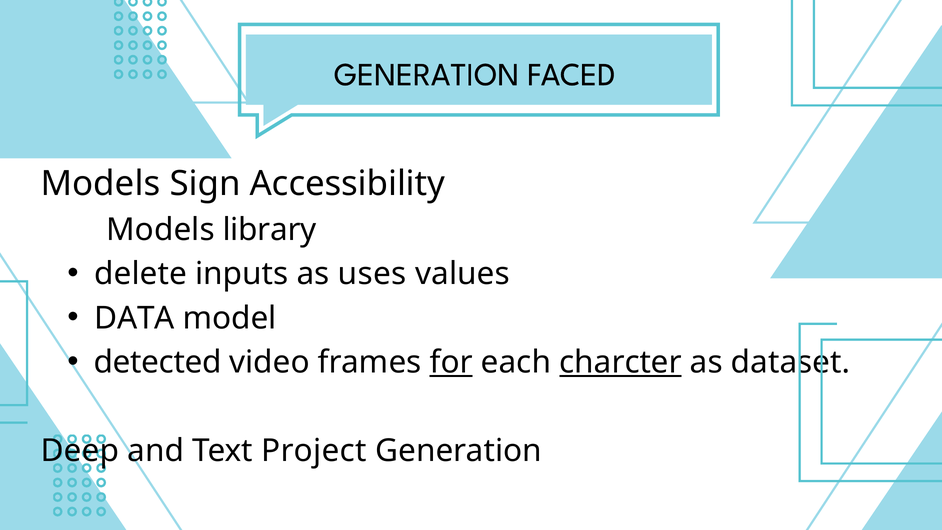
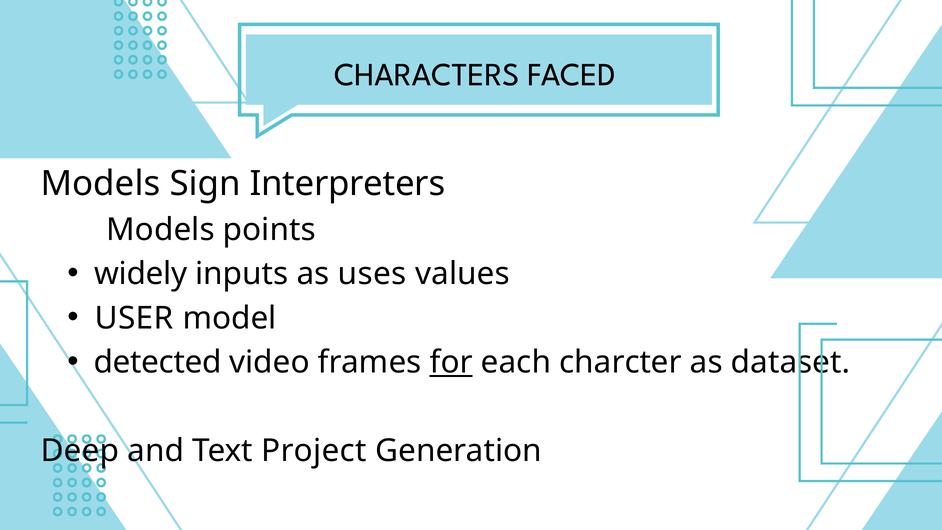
GENERATION at (427, 75): GENERATION -> CHARACTERS
Accessibility: Accessibility -> Interpreters
library: library -> points
delete: delete -> widely
DATA: DATA -> USER
charcter underline: present -> none
